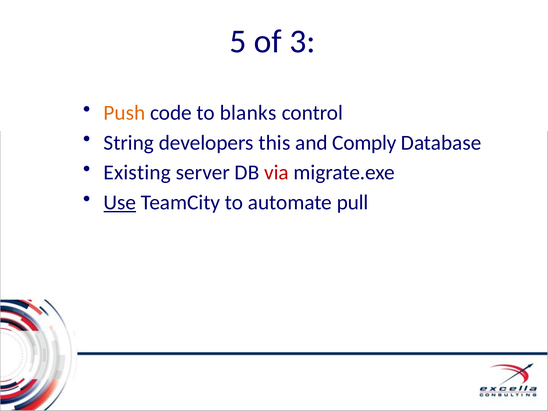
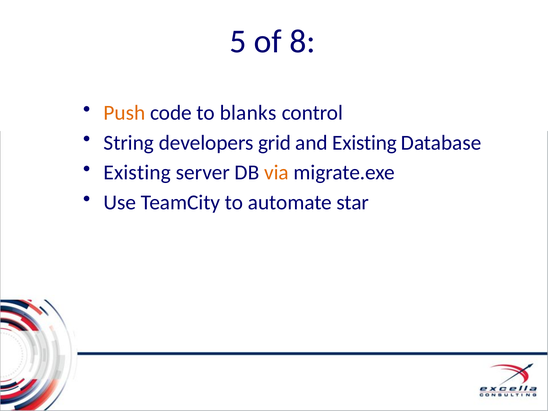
3: 3 -> 8
this: this -> grid
and Comply: Comply -> Existing
via colour: red -> orange
Use underline: present -> none
pull: pull -> star
